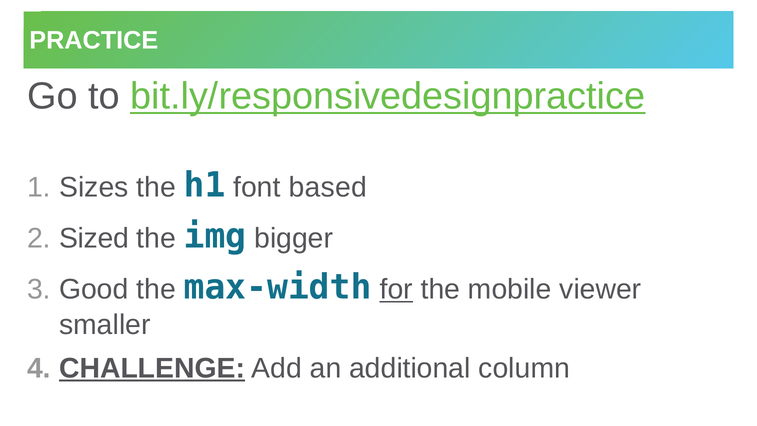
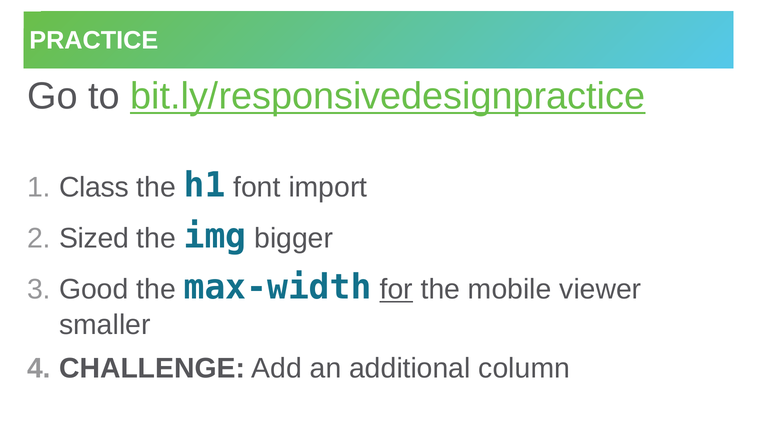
Sizes: Sizes -> Class
based: based -> import
CHALLENGE underline: present -> none
